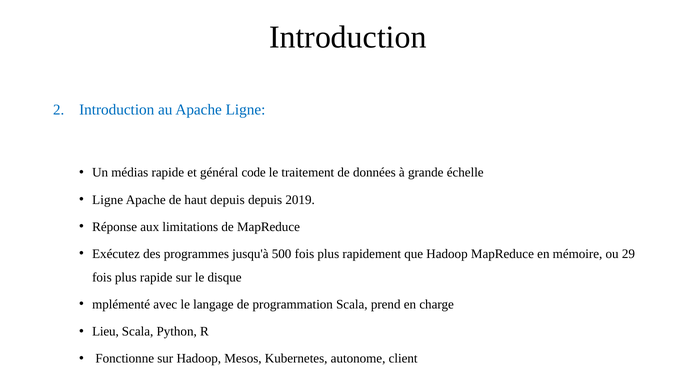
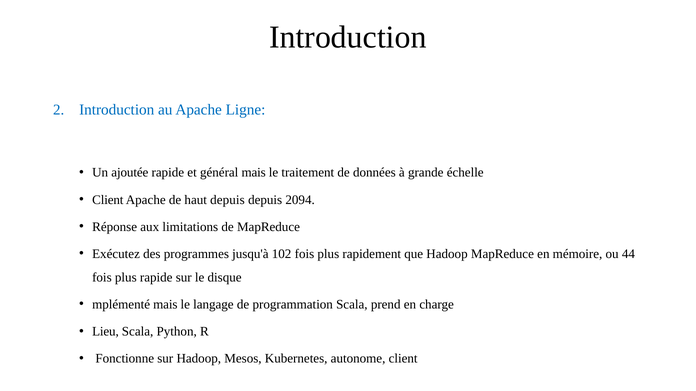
médias: médias -> ajoutée
général code: code -> mais
Ligne at (108, 200): Ligne -> Client
2019: 2019 -> 2094
500: 500 -> 102
29: 29 -> 44
mplémenté avec: avec -> mais
